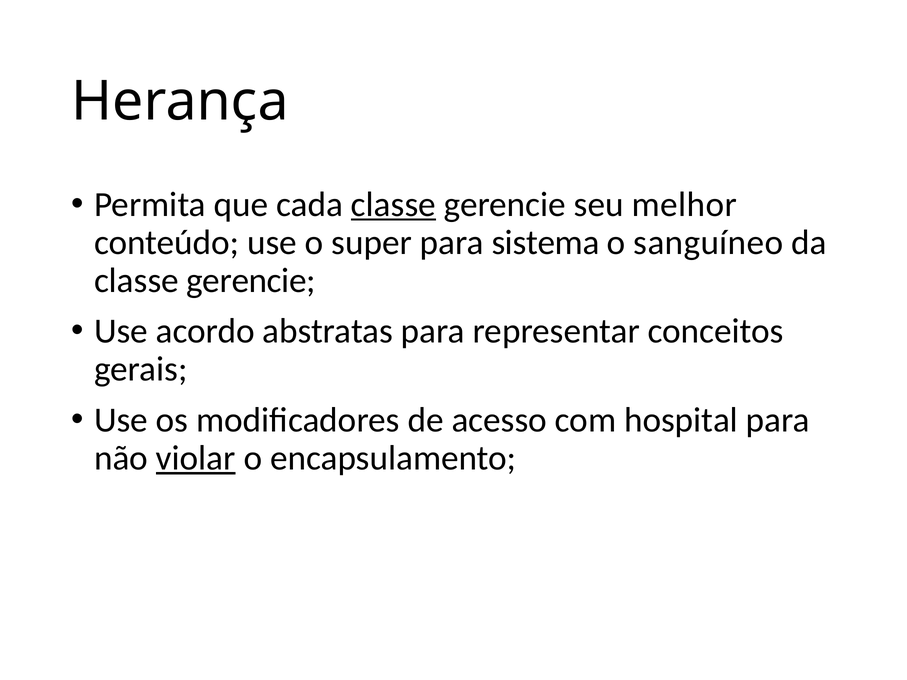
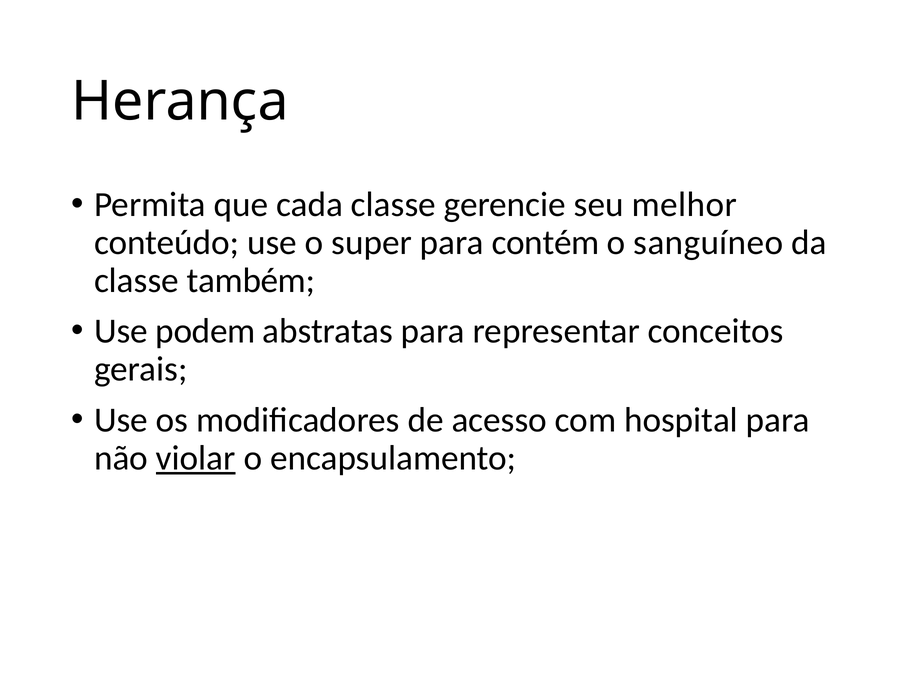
classe at (393, 204) underline: present -> none
sistema: sistema -> contém
gerencie at (251, 281): gerencie -> também
acordo: acordo -> podem
